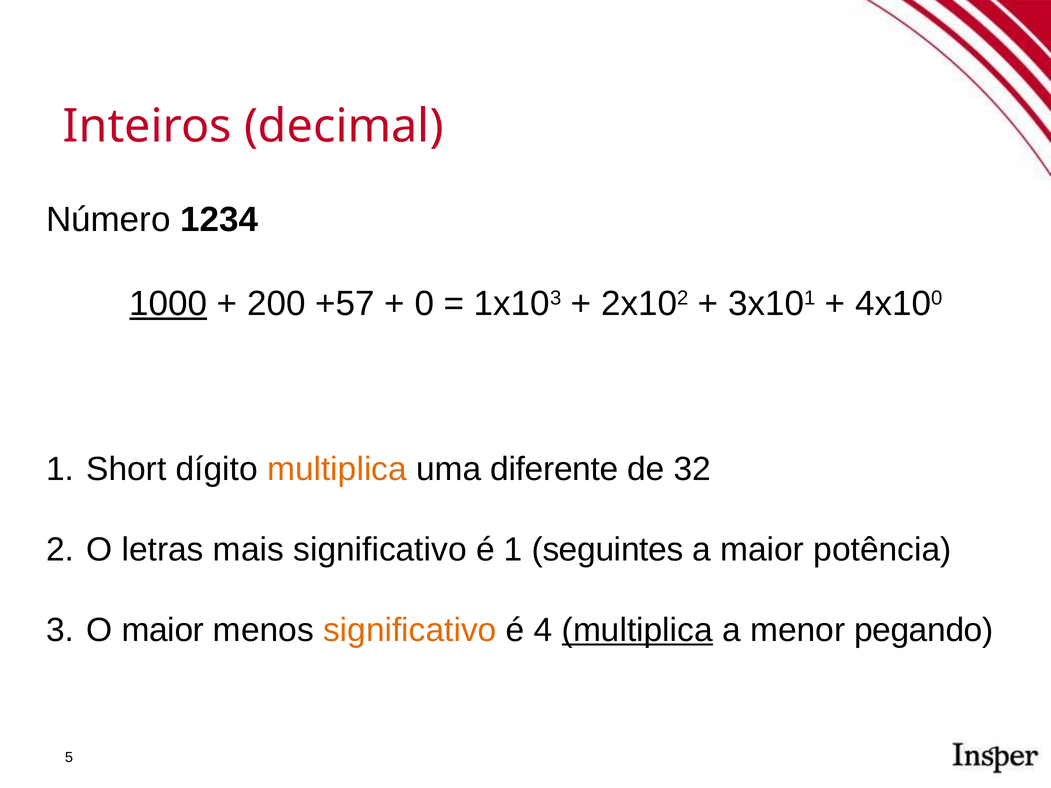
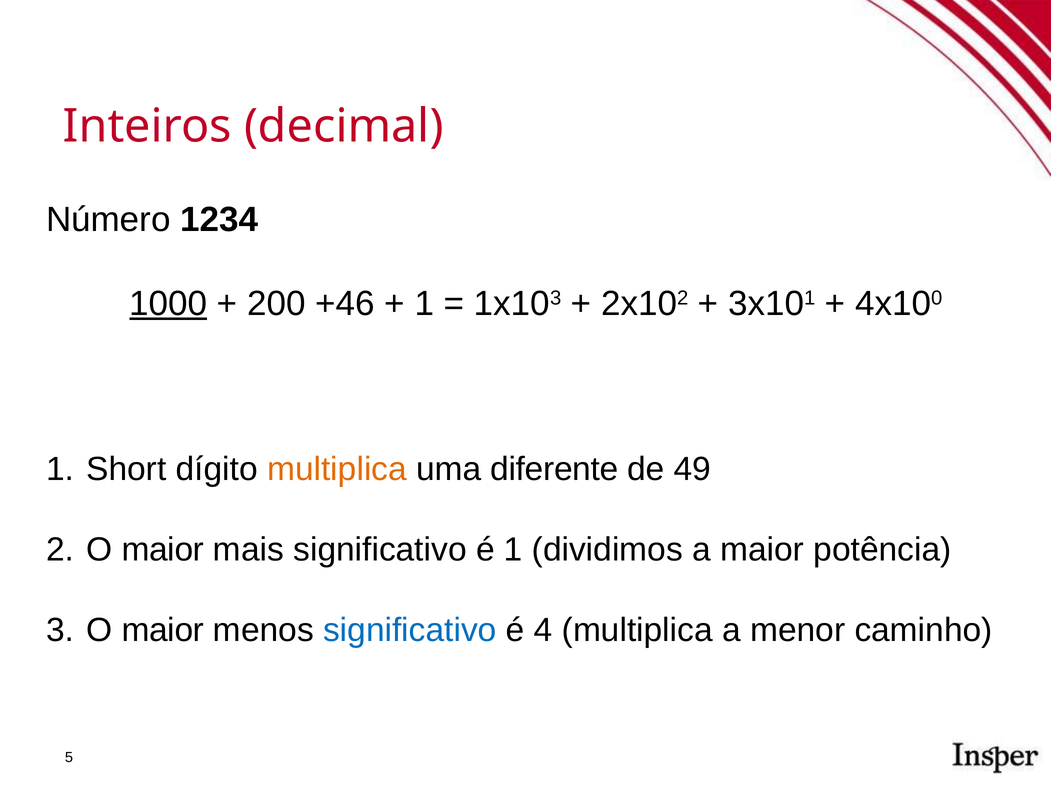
+57: +57 -> +46
0 at (424, 304): 0 -> 1
32: 32 -> 49
letras at (163, 550): letras -> maior
seguintes: seguintes -> dividimos
significativo at (410, 630) colour: orange -> blue
multiplica at (637, 630) underline: present -> none
pegando: pegando -> caminho
